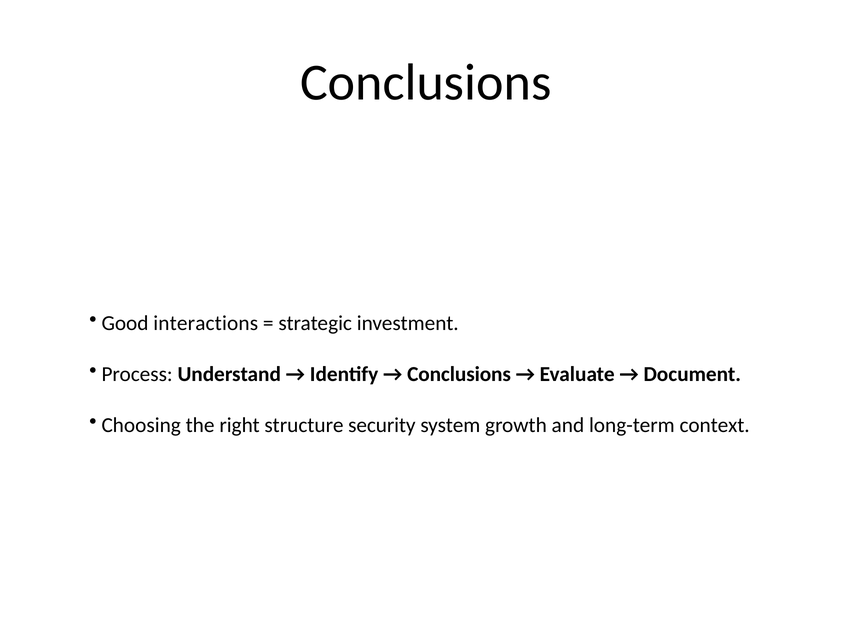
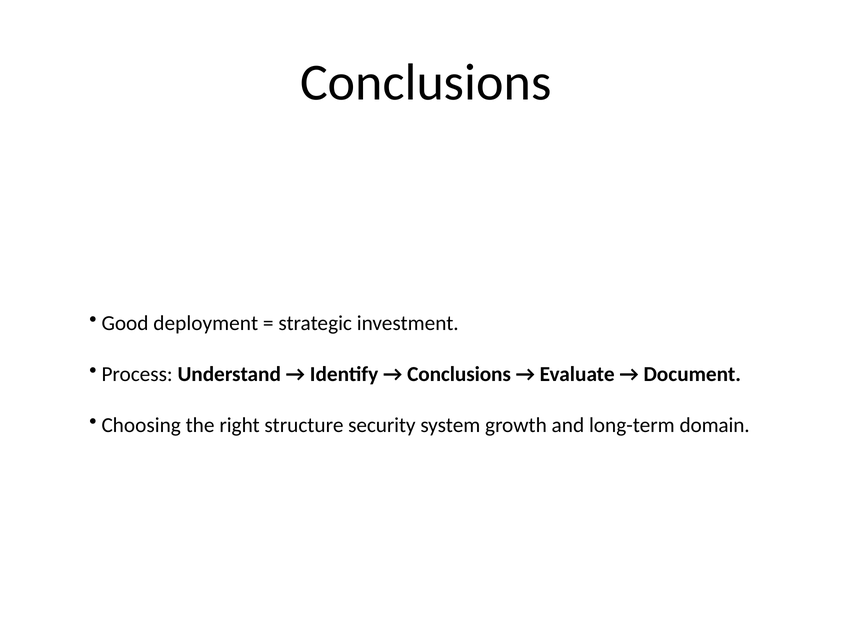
interactions: interactions -> deployment
context: context -> domain
